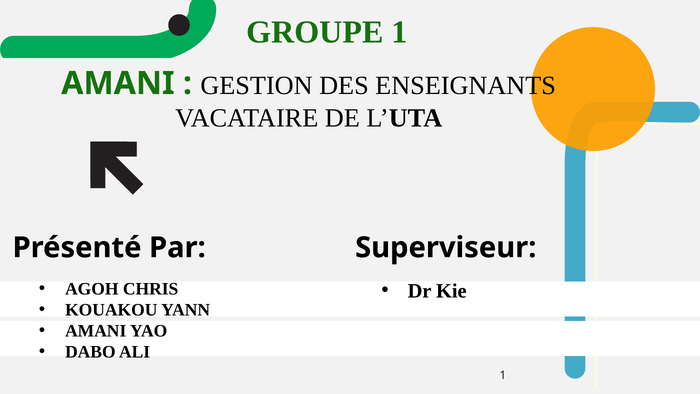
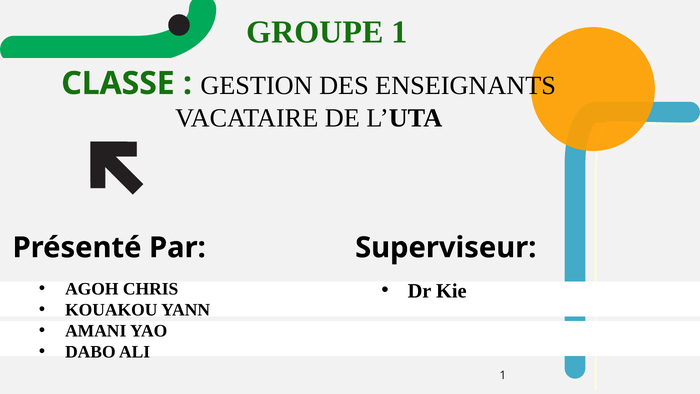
AMANI at (118, 83): AMANI -> CLASSE
